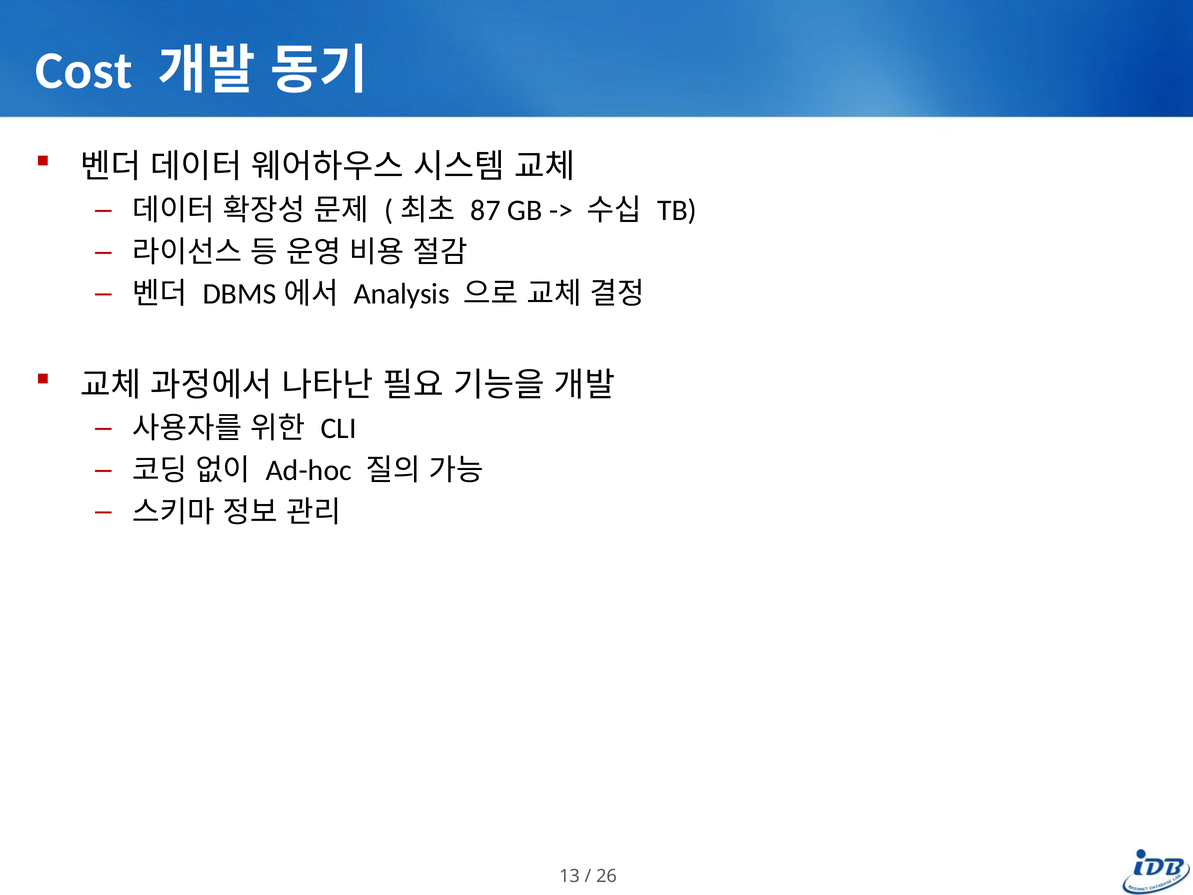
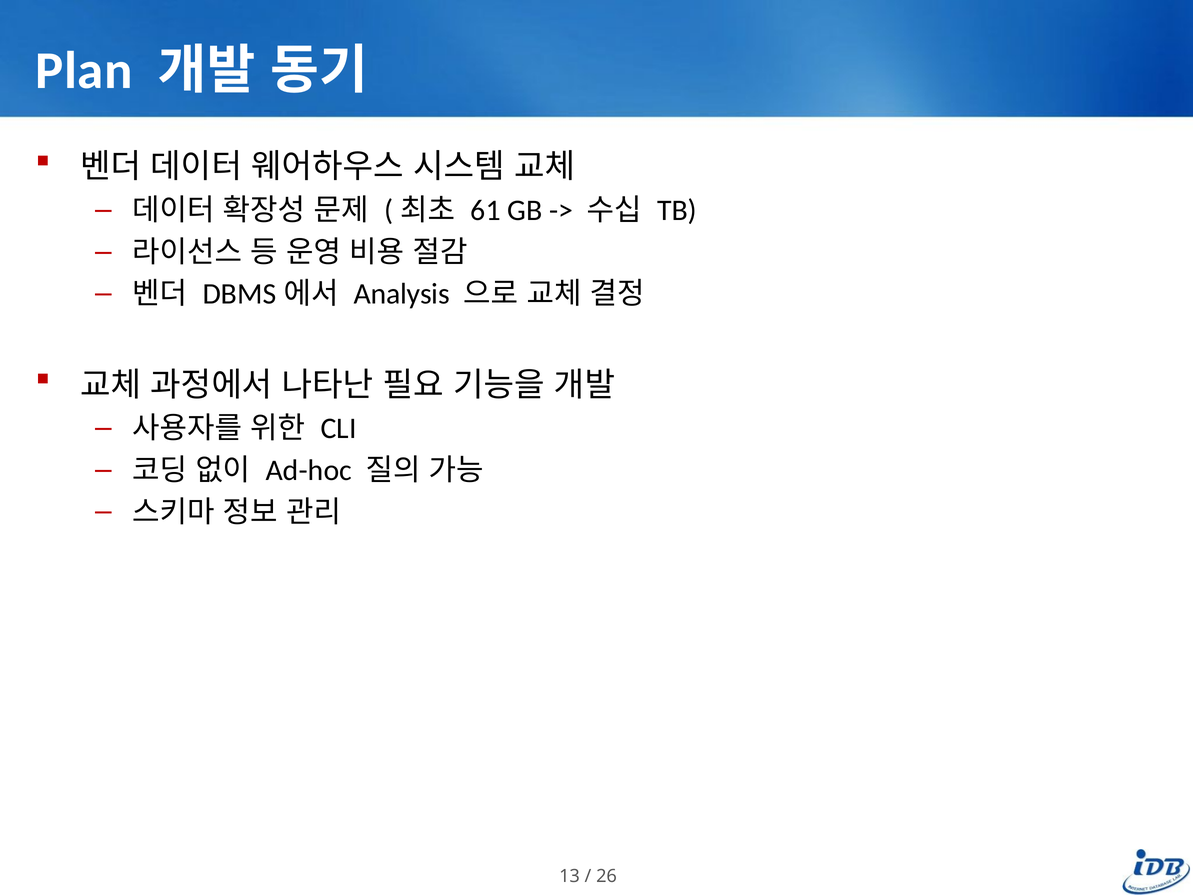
Cost: Cost -> Plan
87: 87 -> 61
